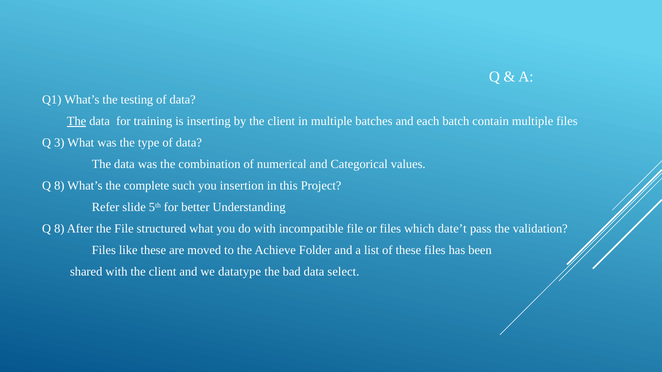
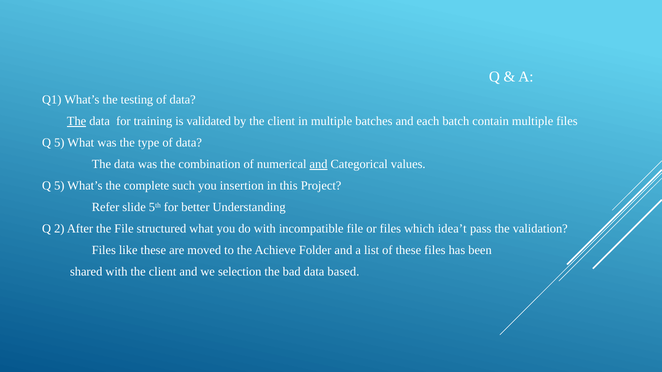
inserting: inserting -> validated
3 at (59, 143): 3 -> 5
and at (319, 164) underline: none -> present
8 at (59, 186): 8 -> 5
8 at (59, 229): 8 -> 2
date’t: date’t -> idea’t
datatype: datatype -> selection
select: select -> based
